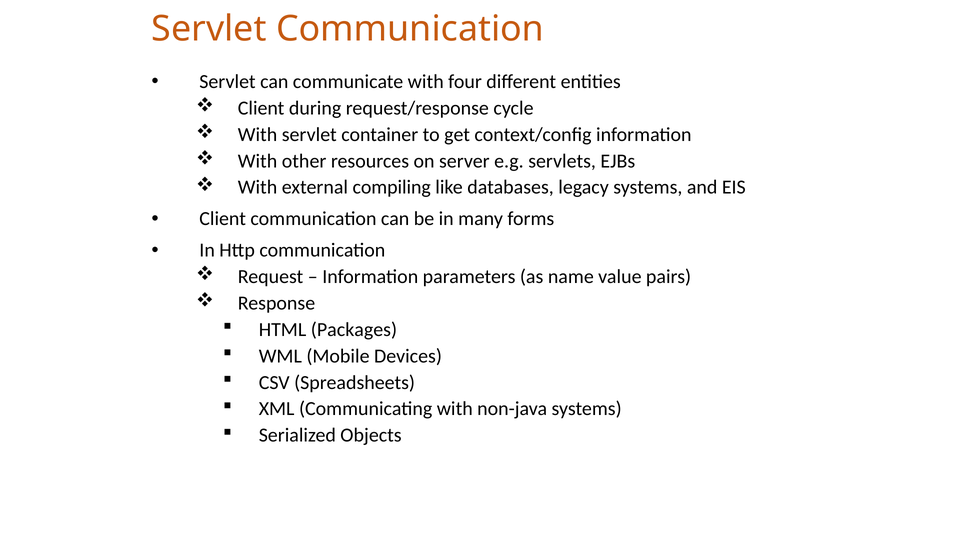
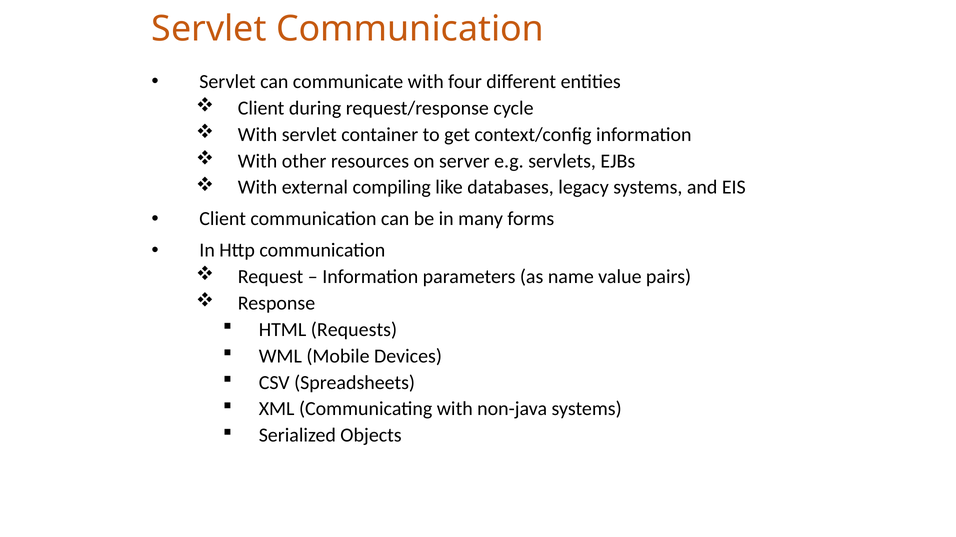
Packages: Packages -> Requests
